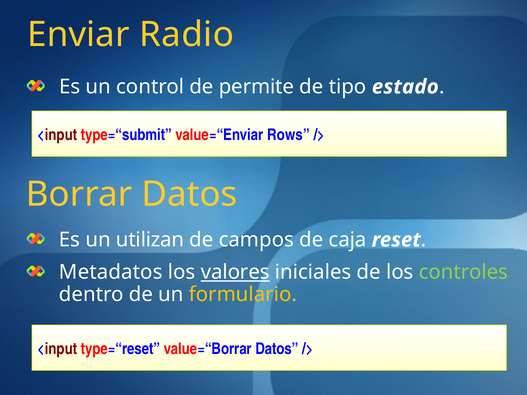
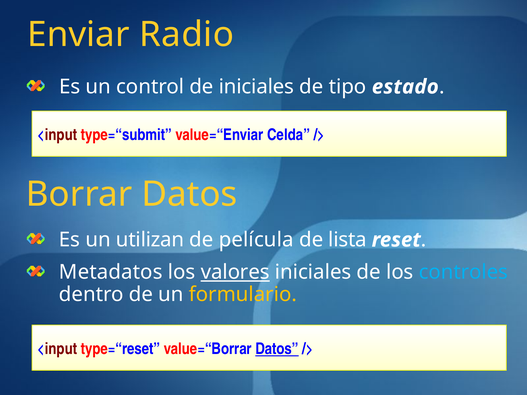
de permite: permite -> iniciales
Rows: Rows -> Celda
campos: campos -> película
caja: caja -> lista
controles colour: light green -> light blue
Datos at (277, 349) underline: none -> present
